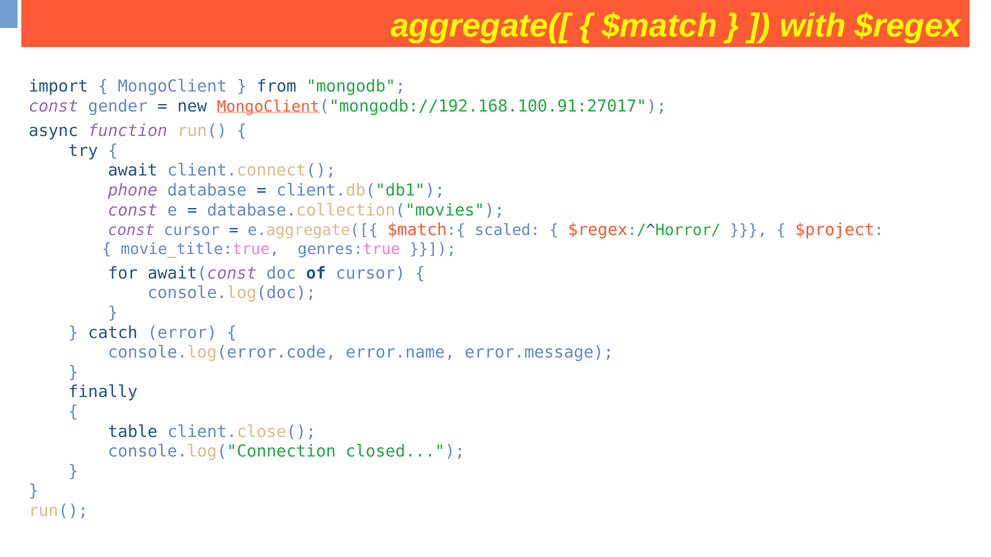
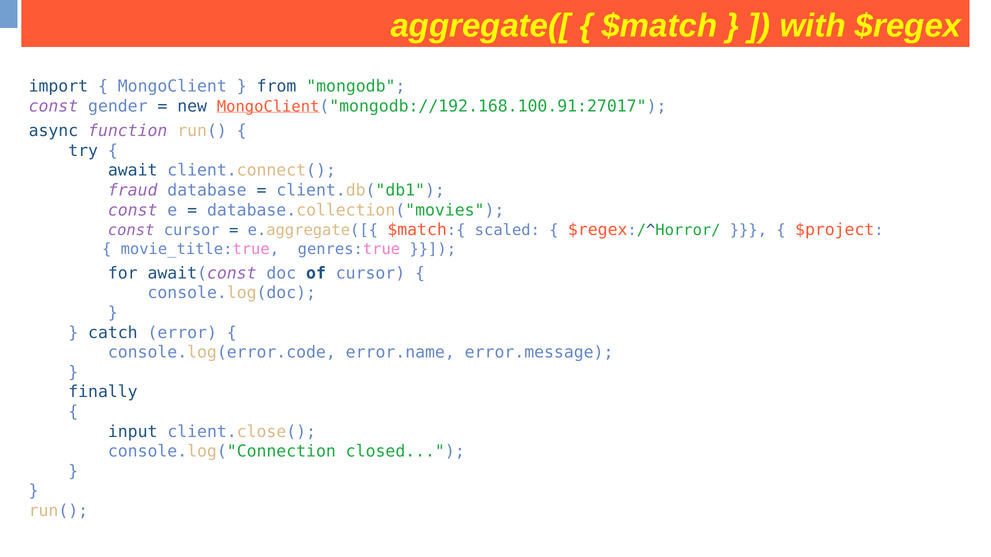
phone: phone -> fraud
table: table -> input
